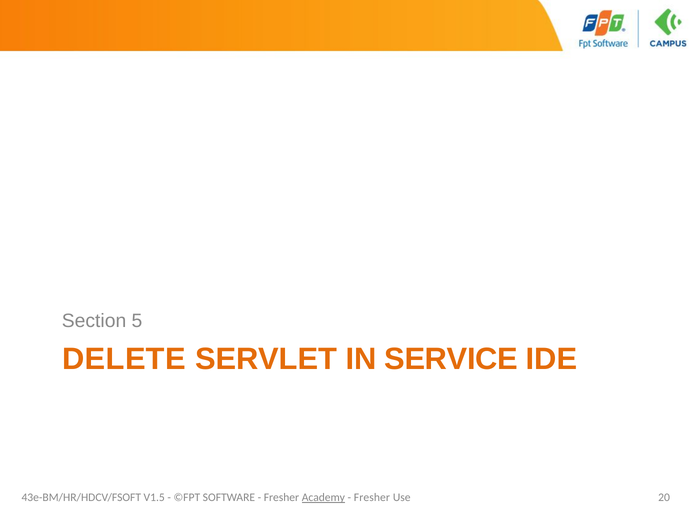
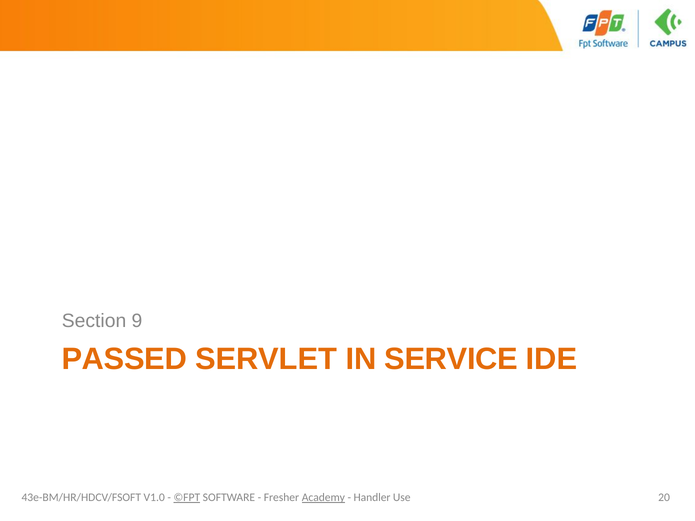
5: 5 -> 9
DELETE: DELETE -> PASSED
V1.5: V1.5 -> V1.0
©FPT underline: none -> present
Fresher at (372, 498): Fresher -> Handler
